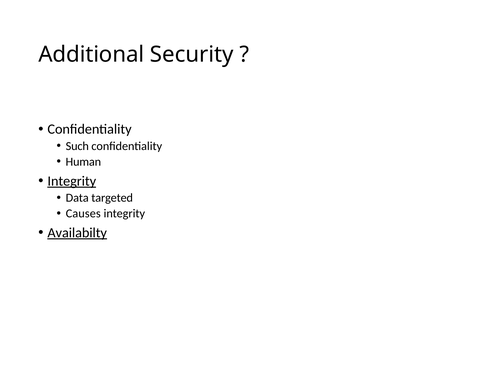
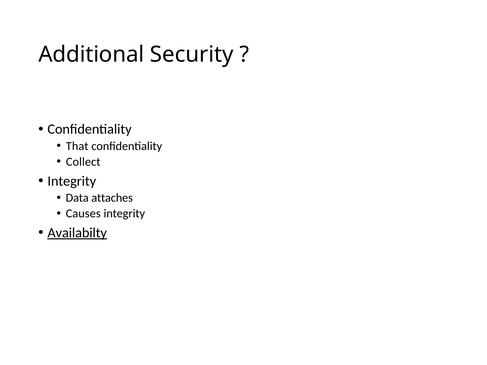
Such: Such -> That
Human: Human -> Collect
Integrity at (72, 181) underline: present -> none
targeted: targeted -> attaches
